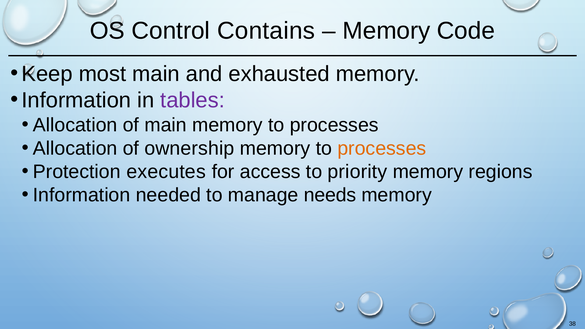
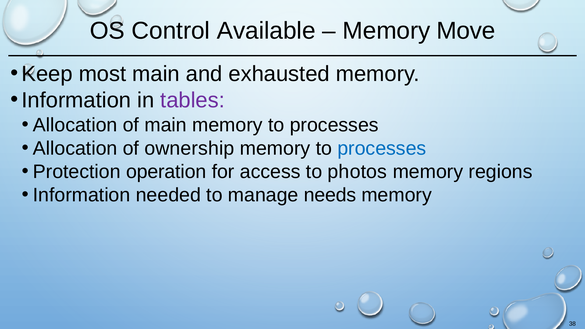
Contains: Contains -> Available
Code: Code -> Move
processes at (382, 148) colour: orange -> blue
executes: executes -> operation
priority: priority -> photos
